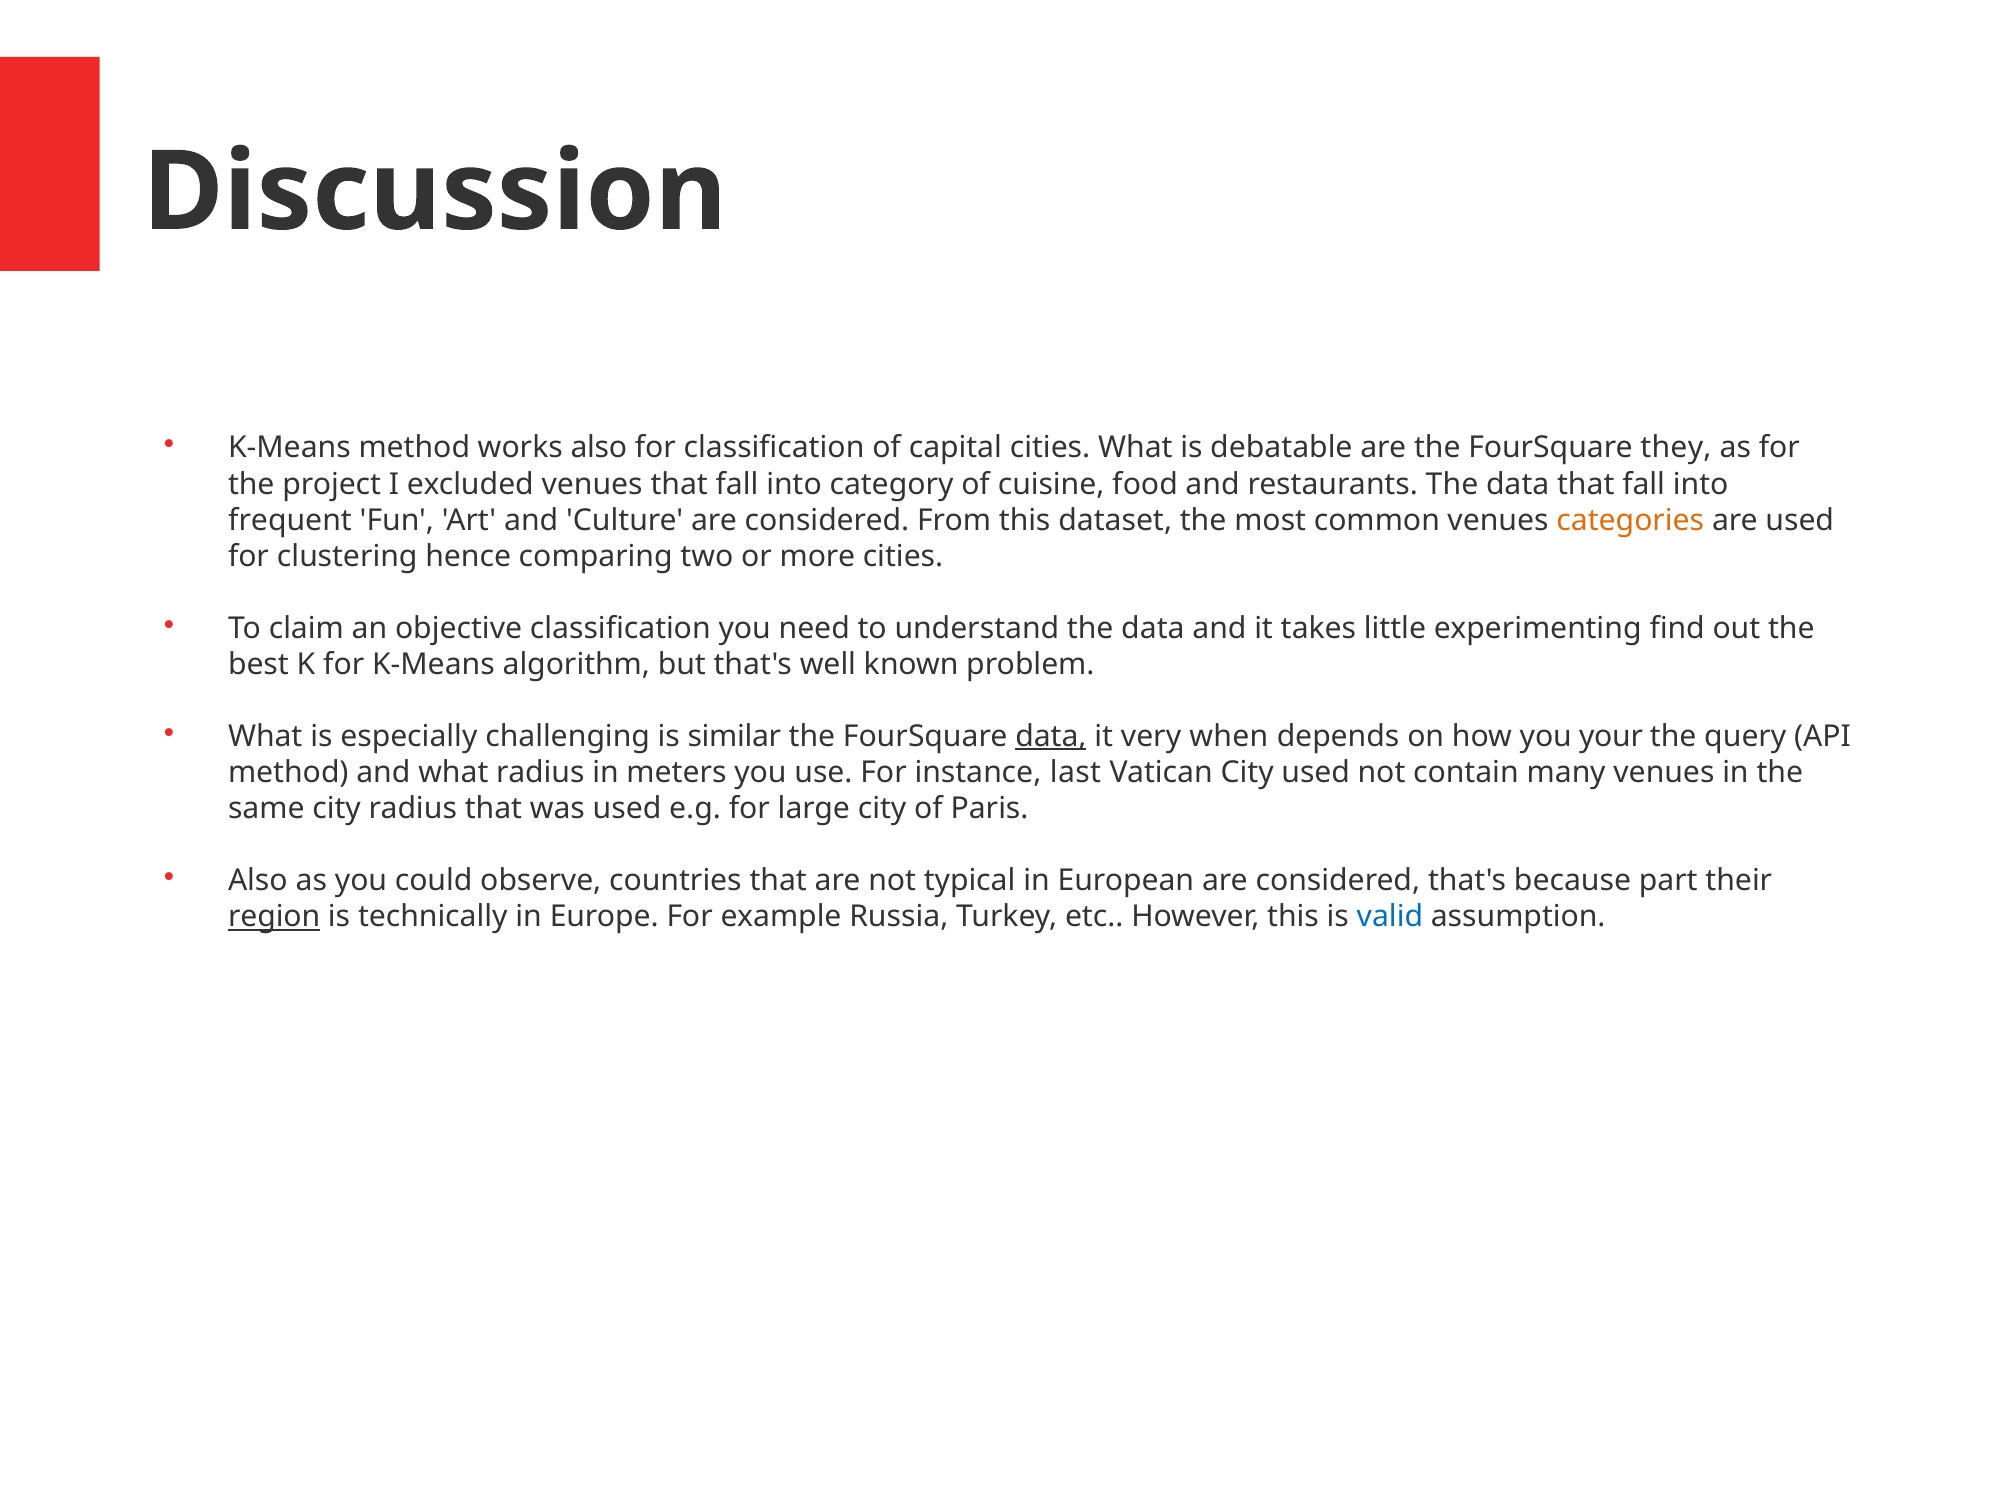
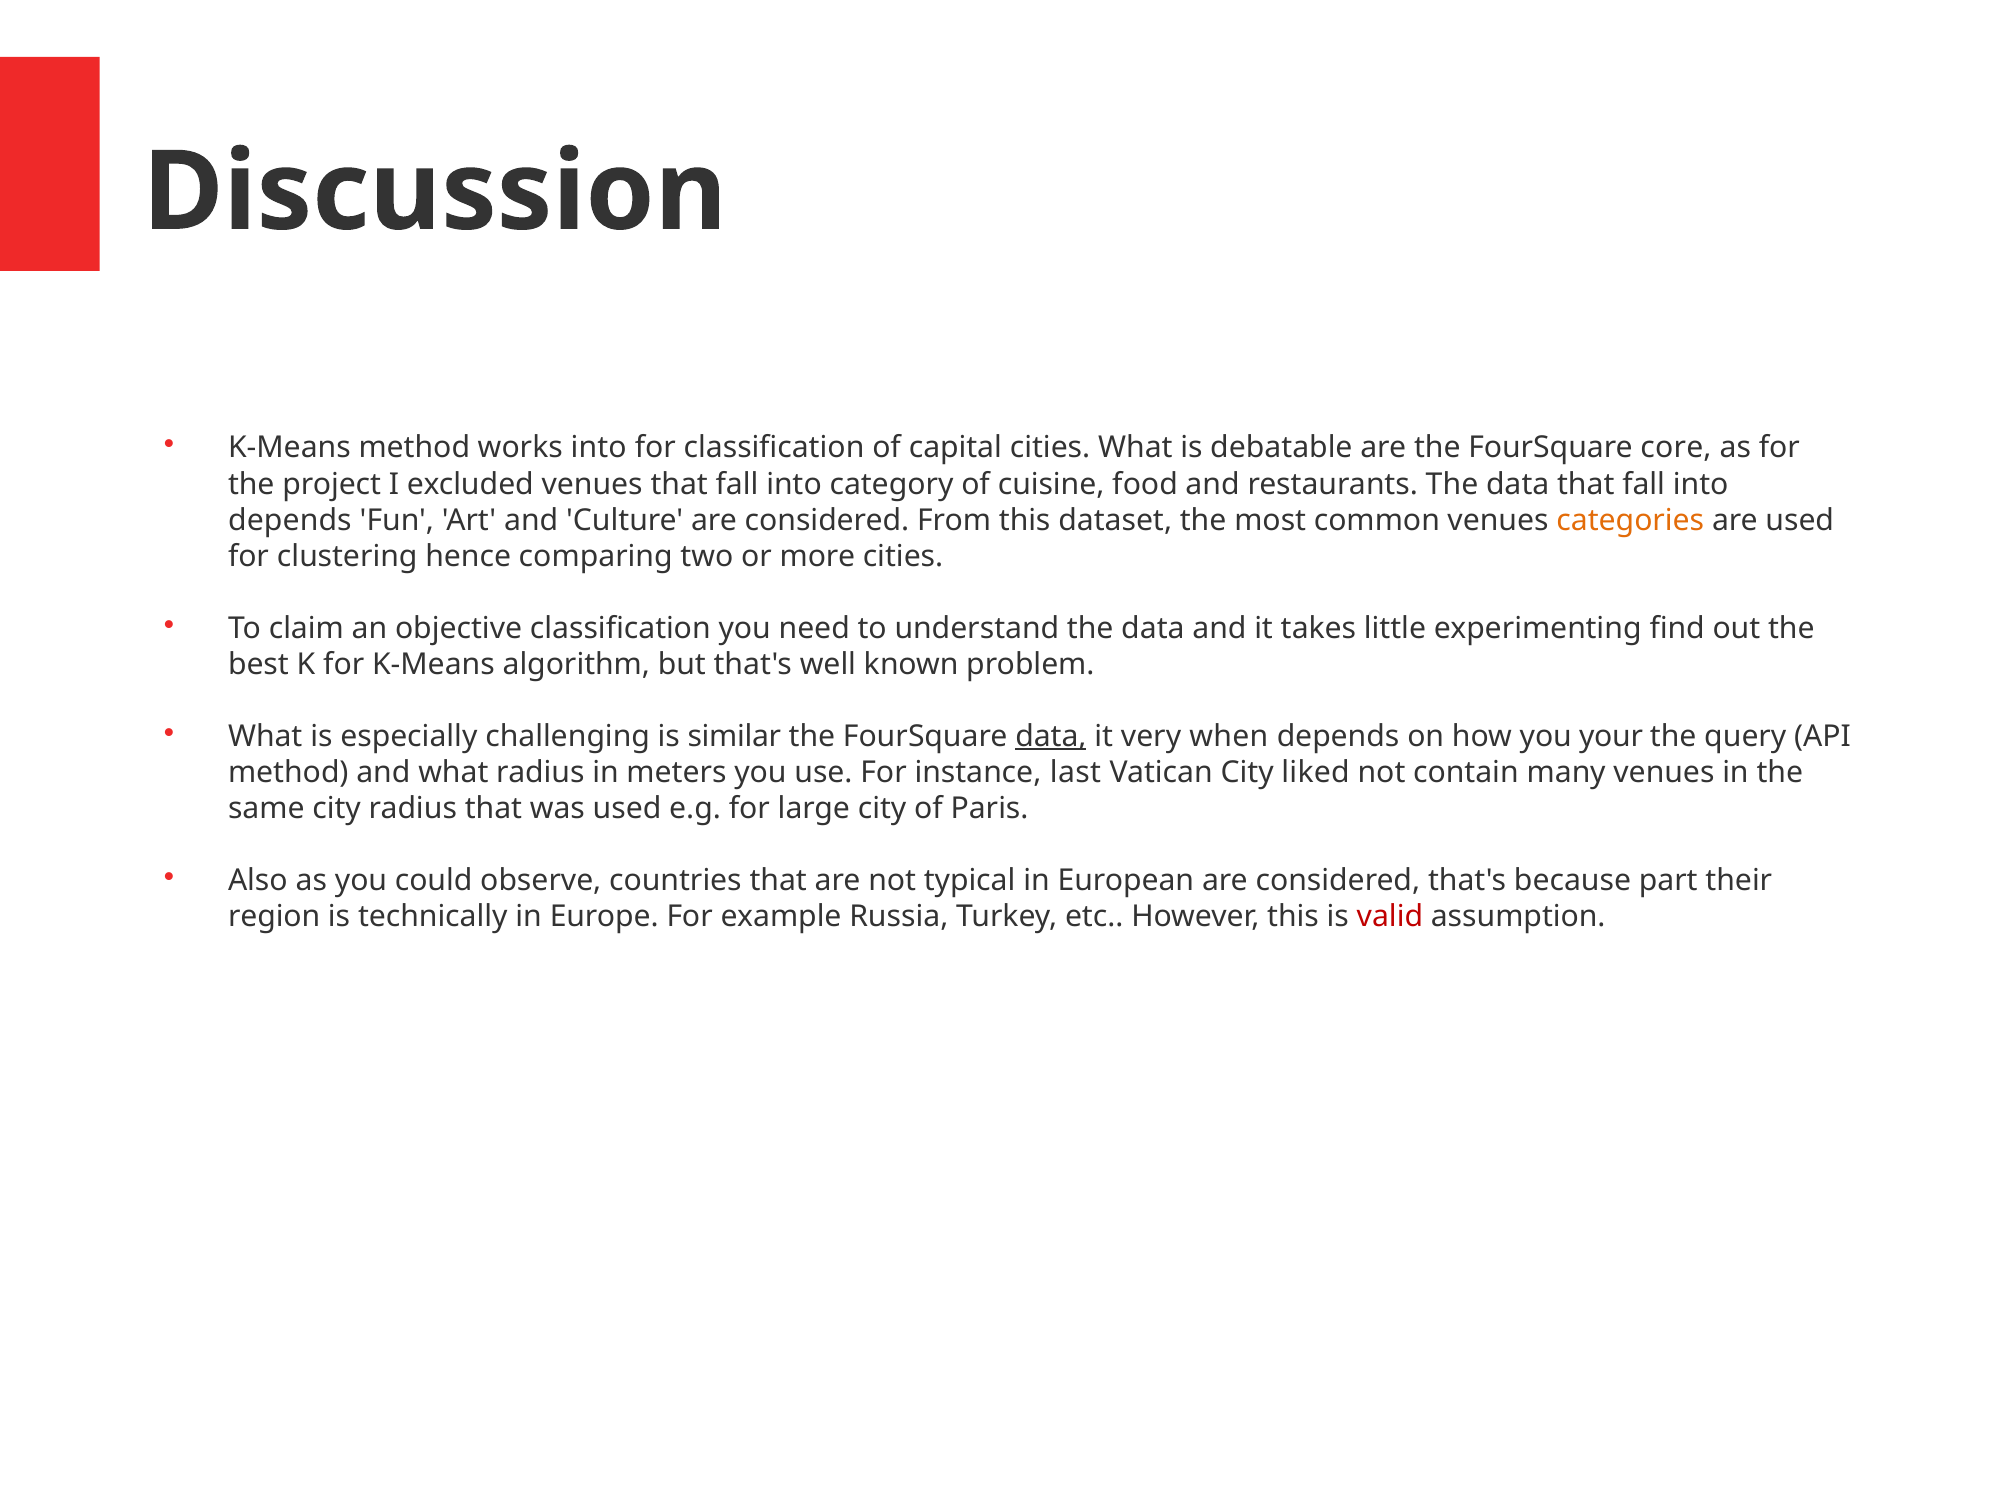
works also: also -> into
they: they -> core
frequent at (290, 520): frequent -> depends
City used: used -> liked
region underline: present -> none
valid colour: blue -> red
